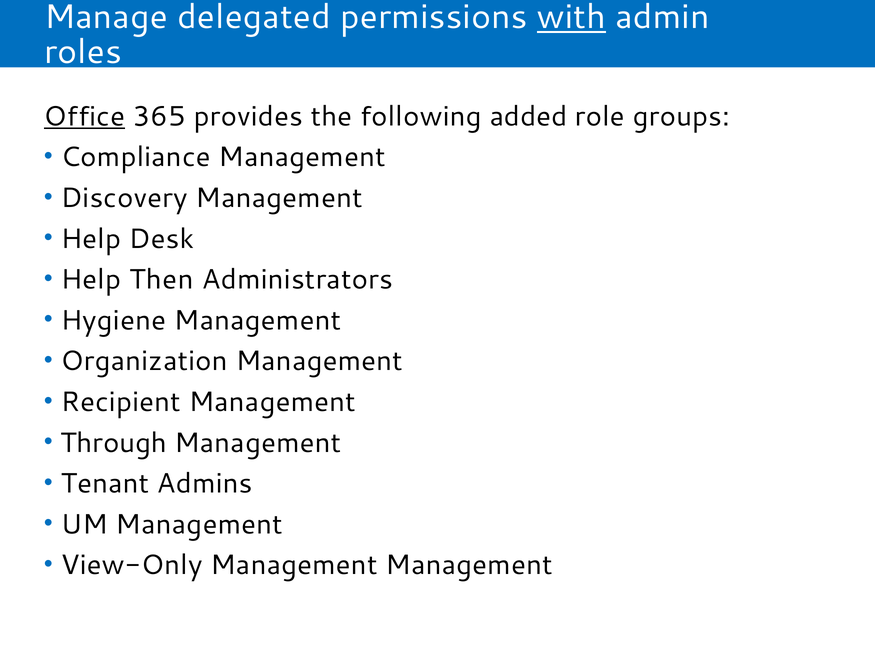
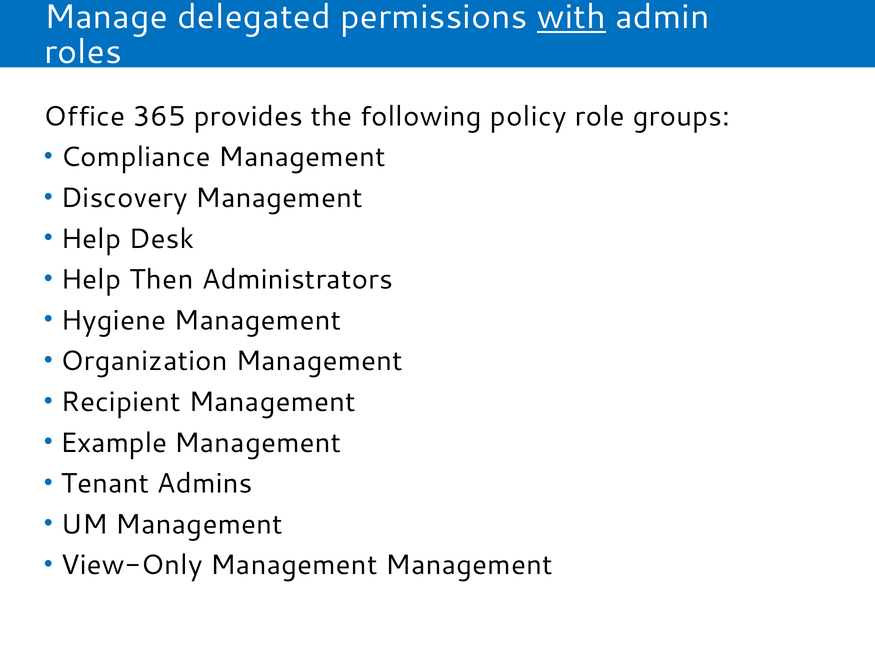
Office underline: present -> none
added: added -> policy
Through: Through -> Example
